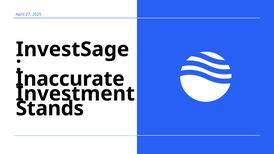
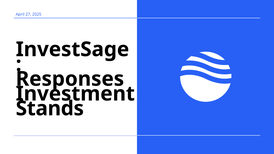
Inaccurate: Inaccurate -> Responses
